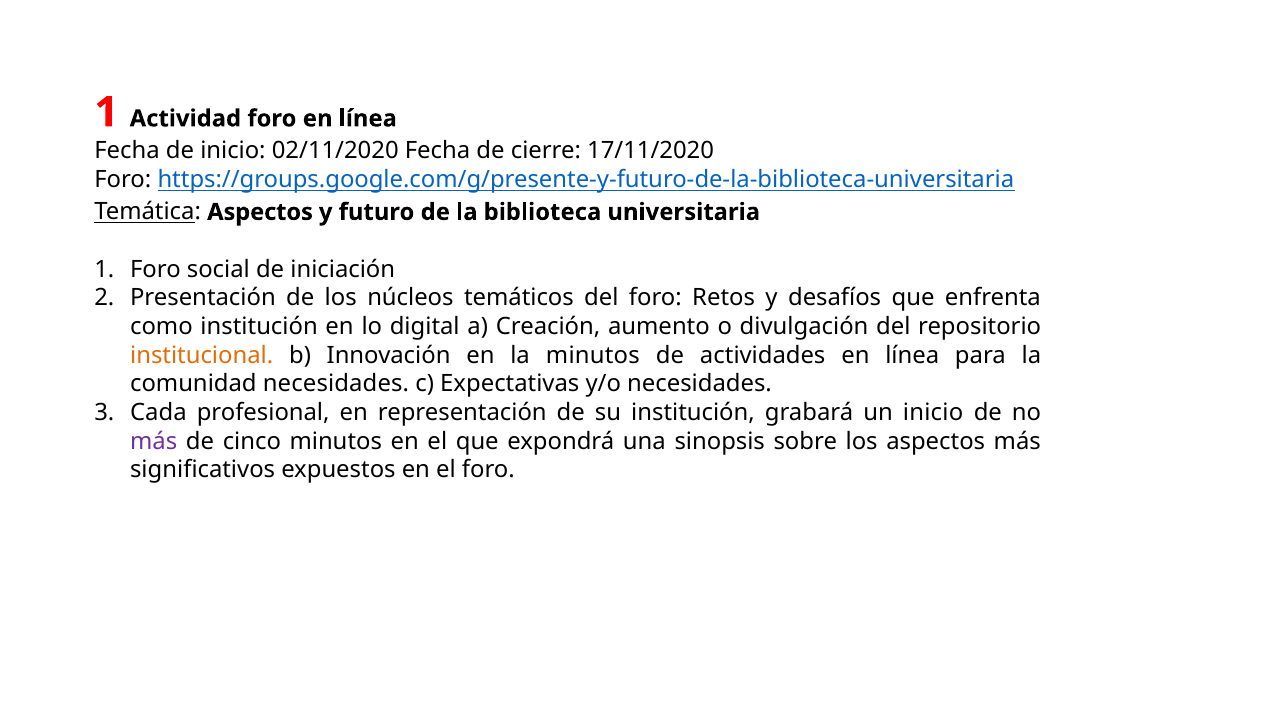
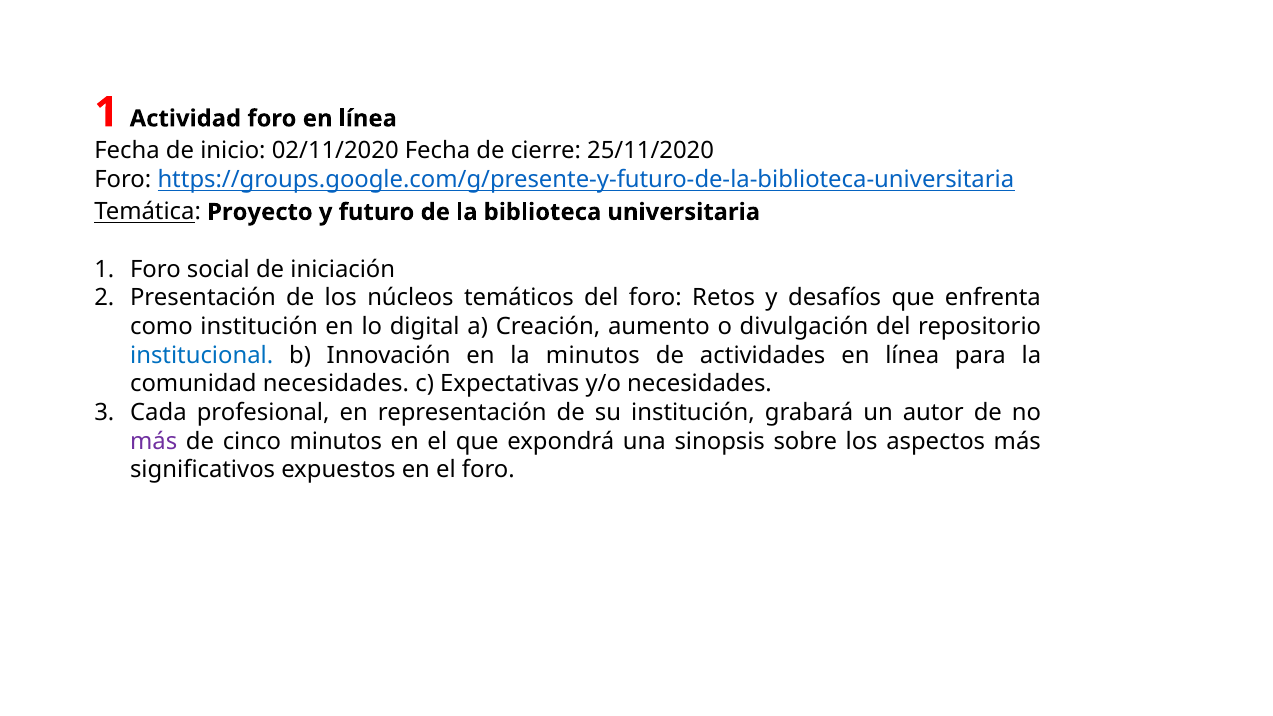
17/11/2020: 17/11/2020 -> 25/11/2020
Temática Aspectos: Aspectos -> Proyecto
institucional colour: orange -> blue
un inicio: inicio -> autor
